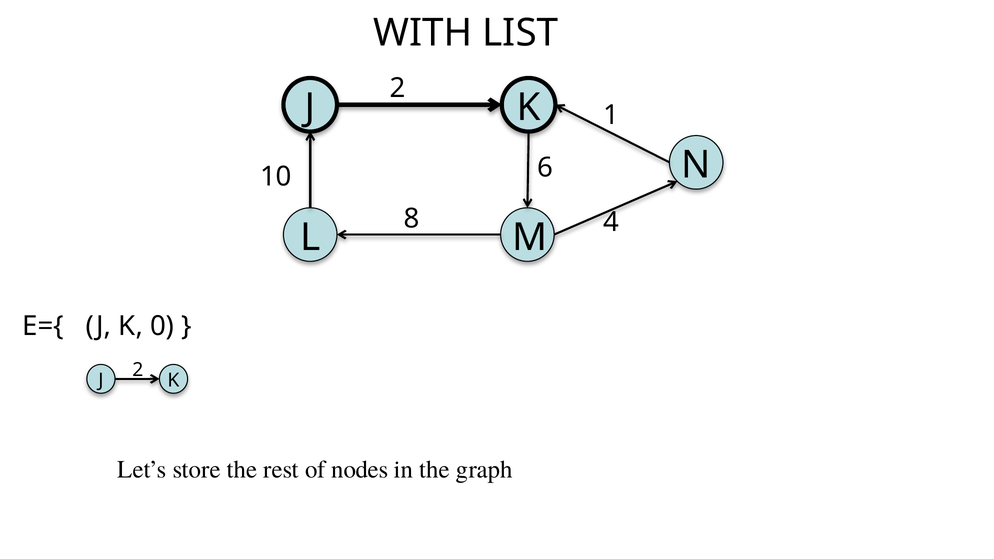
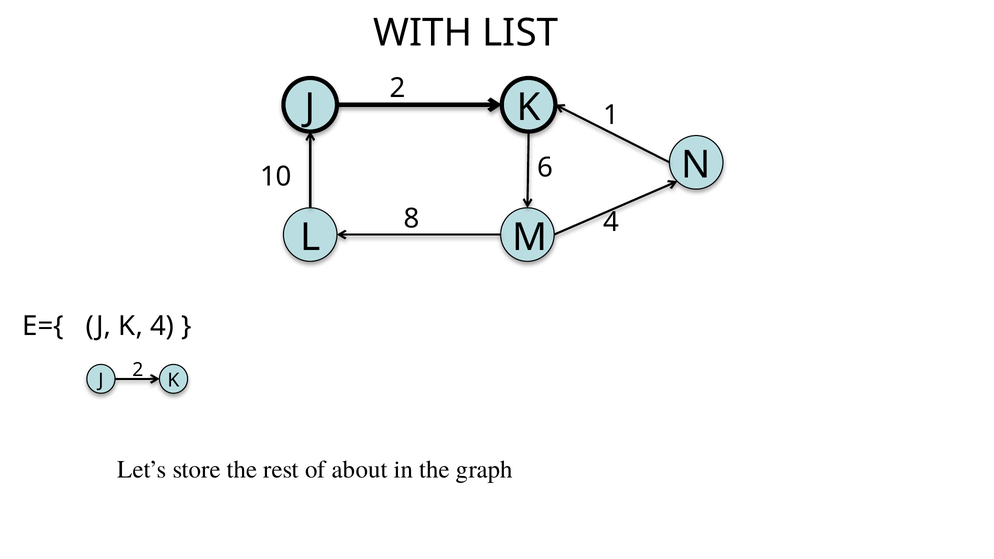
K 0: 0 -> 4
nodes: nodes -> about
